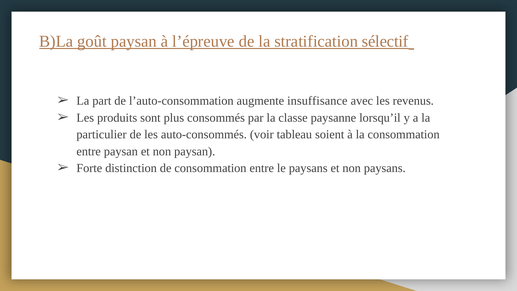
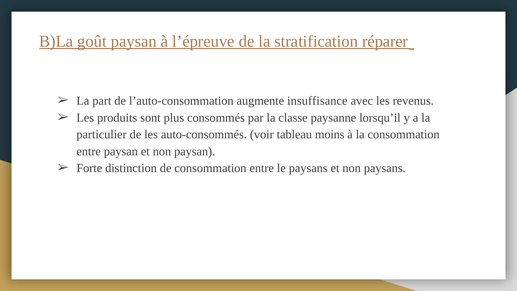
sélectif: sélectif -> réparer
soient: soient -> moins
